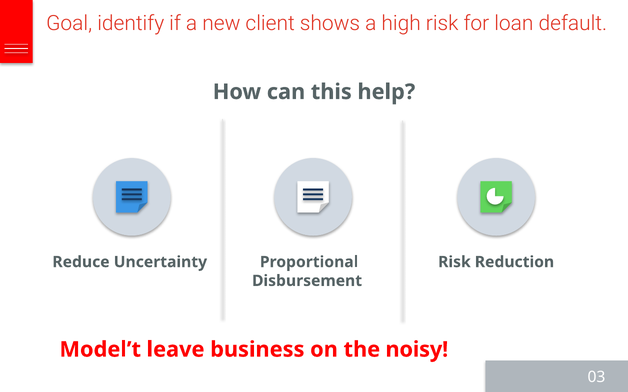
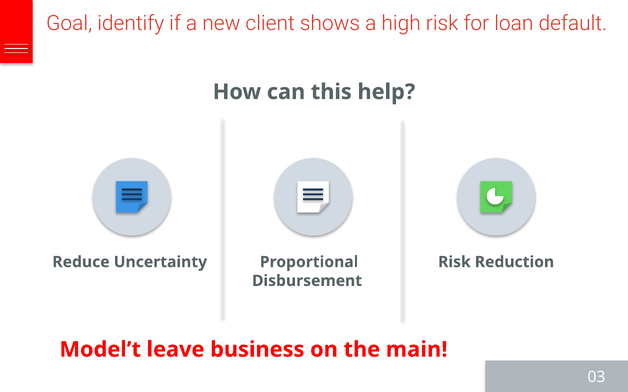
noisy: noisy -> main
